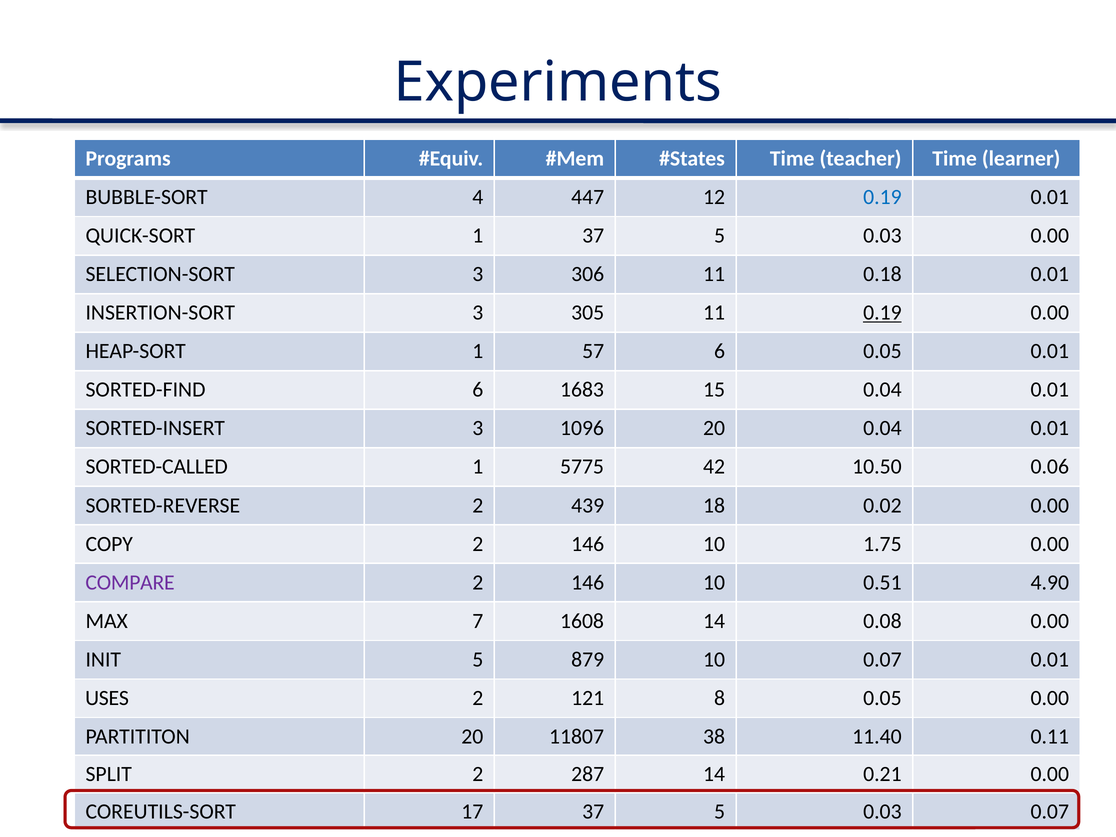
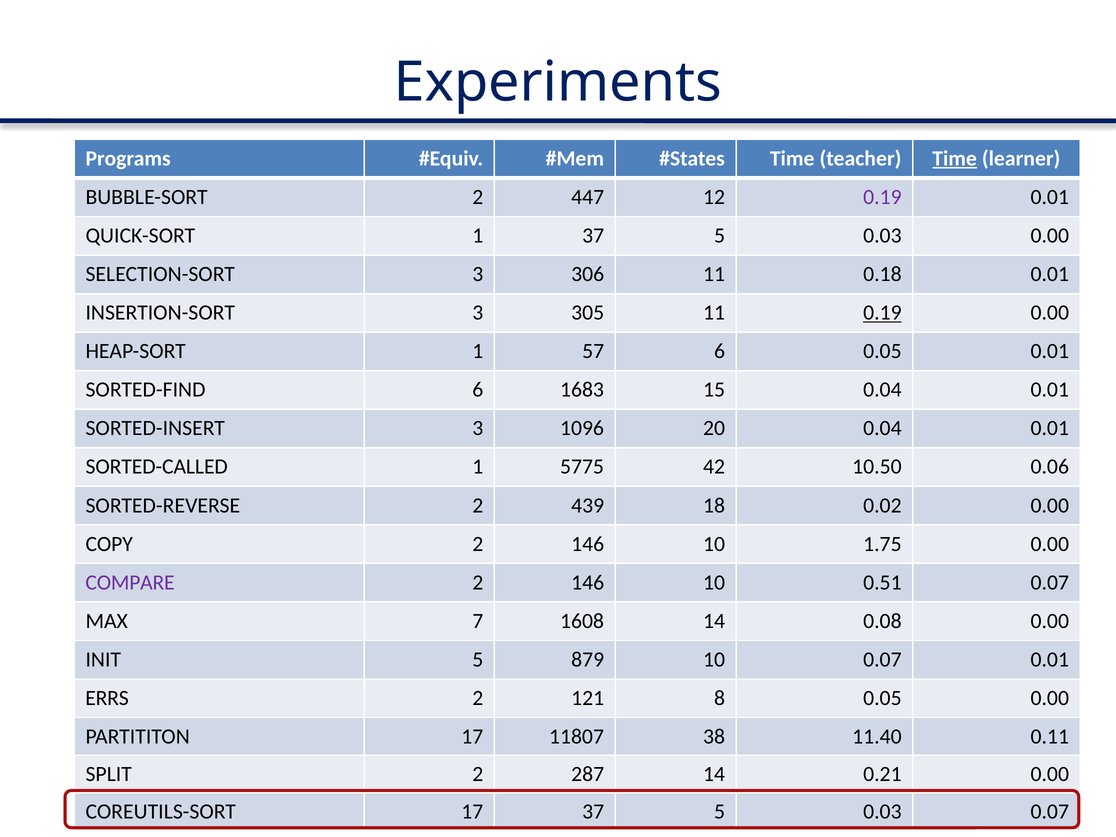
Time at (955, 159) underline: none -> present
BUBBLE-SORT 4: 4 -> 2
0.19 at (882, 197) colour: blue -> purple
0.51 4.90: 4.90 -> 0.07
USES: USES -> ERRS
PARTITITON 20: 20 -> 17
